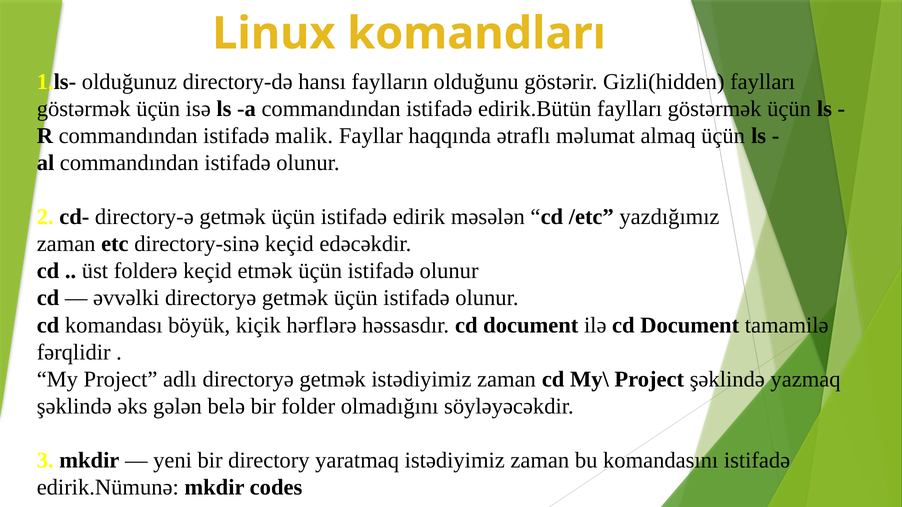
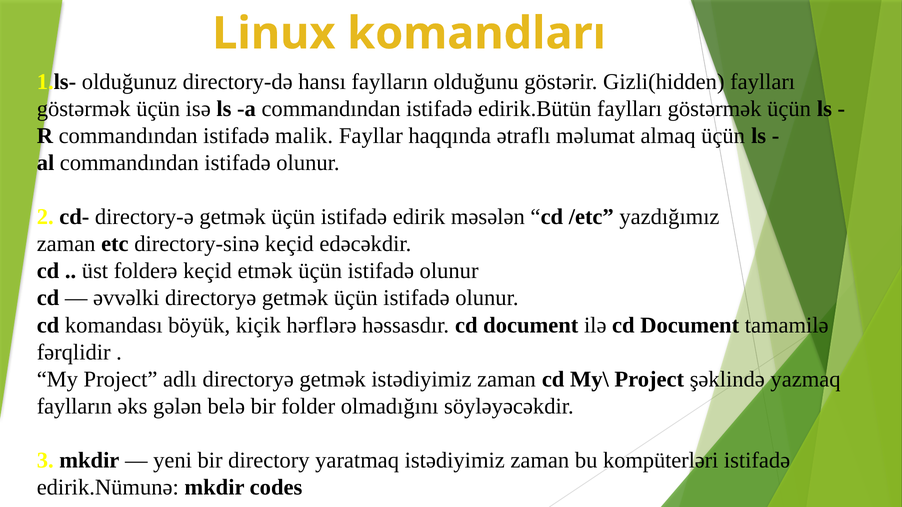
şəklində at (74, 406): şəklində -> faylların
komandasını: komandasını -> kompüterləri
